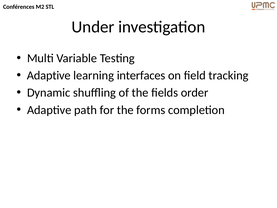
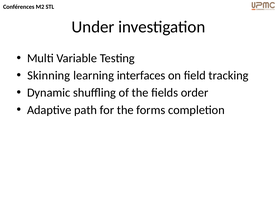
Adaptive at (49, 75): Adaptive -> Skinning
